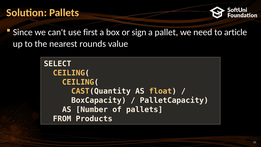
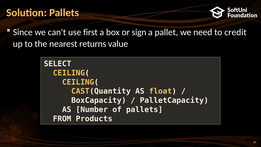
article: article -> credit
rounds: rounds -> returns
